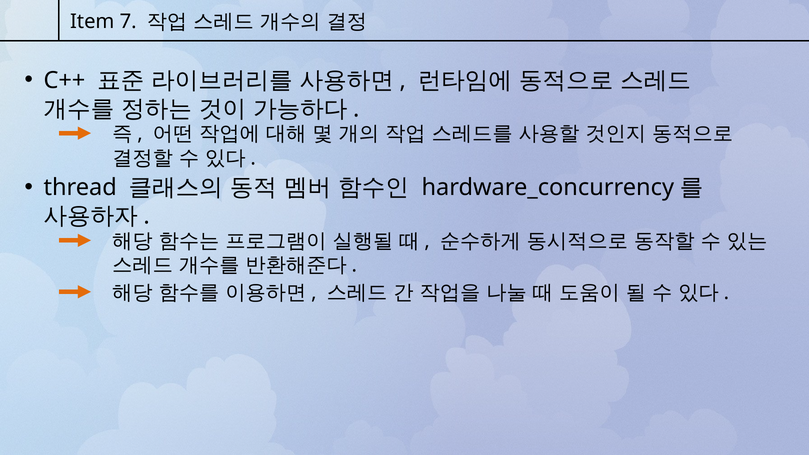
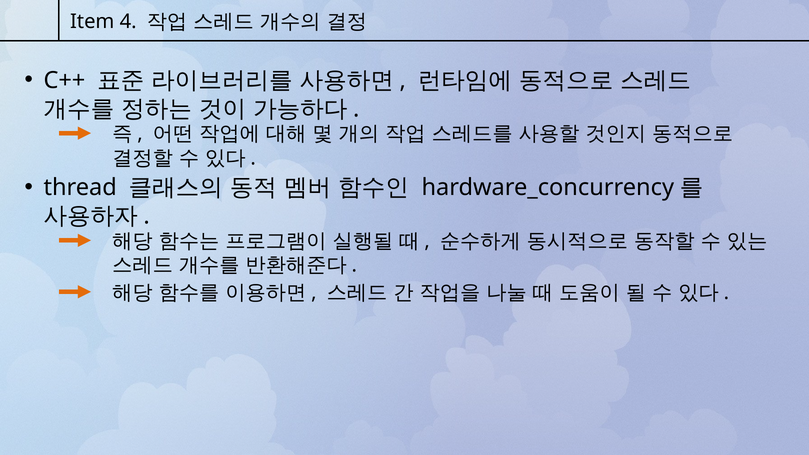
7: 7 -> 4
